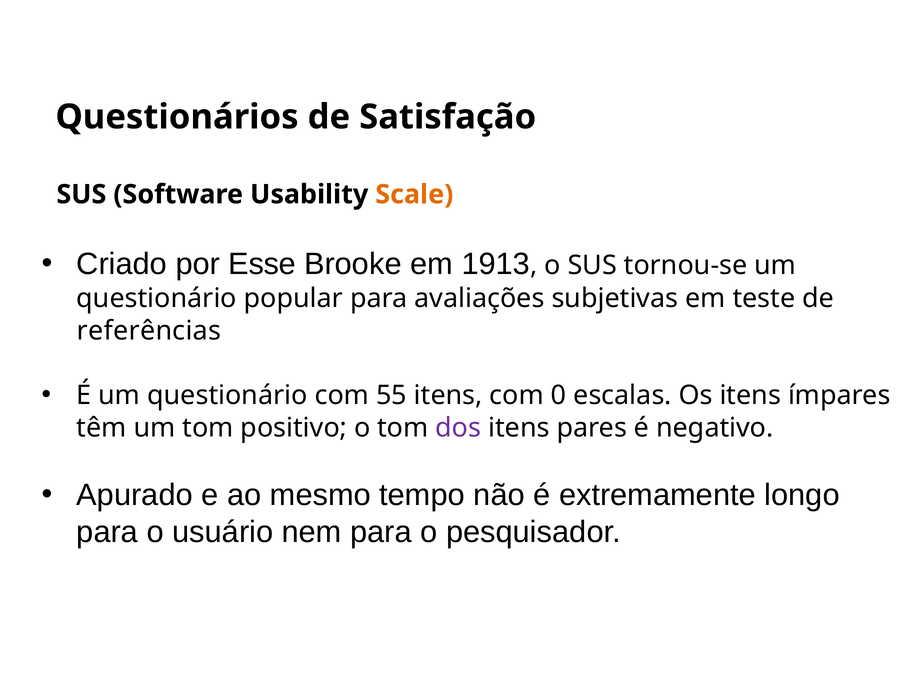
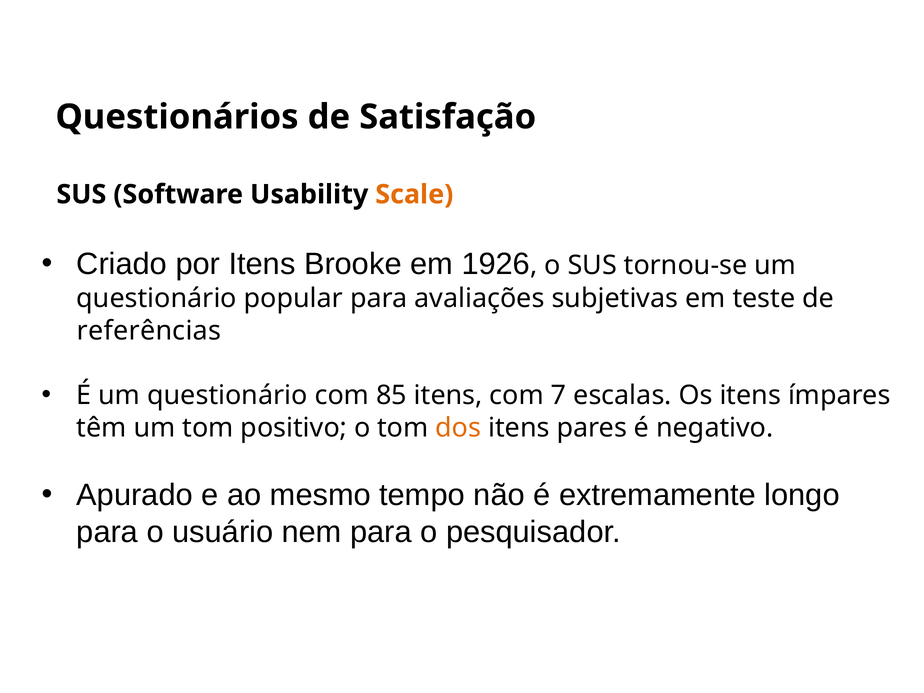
por Esse: Esse -> Itens
1913: 1913 -> 1926
55: 55 -> 85
0: 0 -> 7
dos colour: purple -> orange
